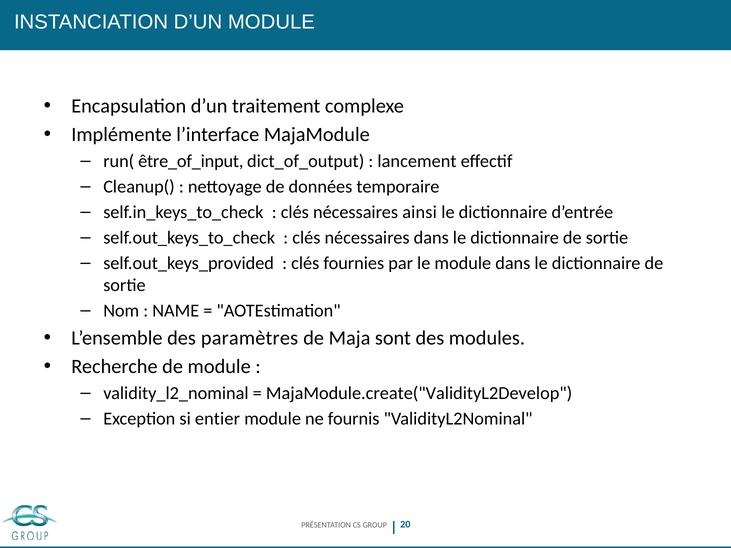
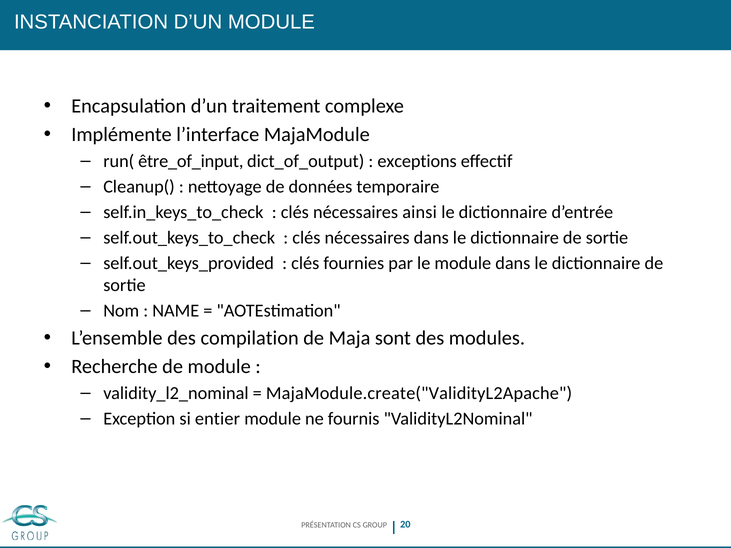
lancement: lancement -> exceptions
paramètres: paramètres -> compilation
MajaModule.create("ValidityL2Develop: MajaModule.create("ValidityL2Develop -> MajaModule.create("ValidityL2Apache
